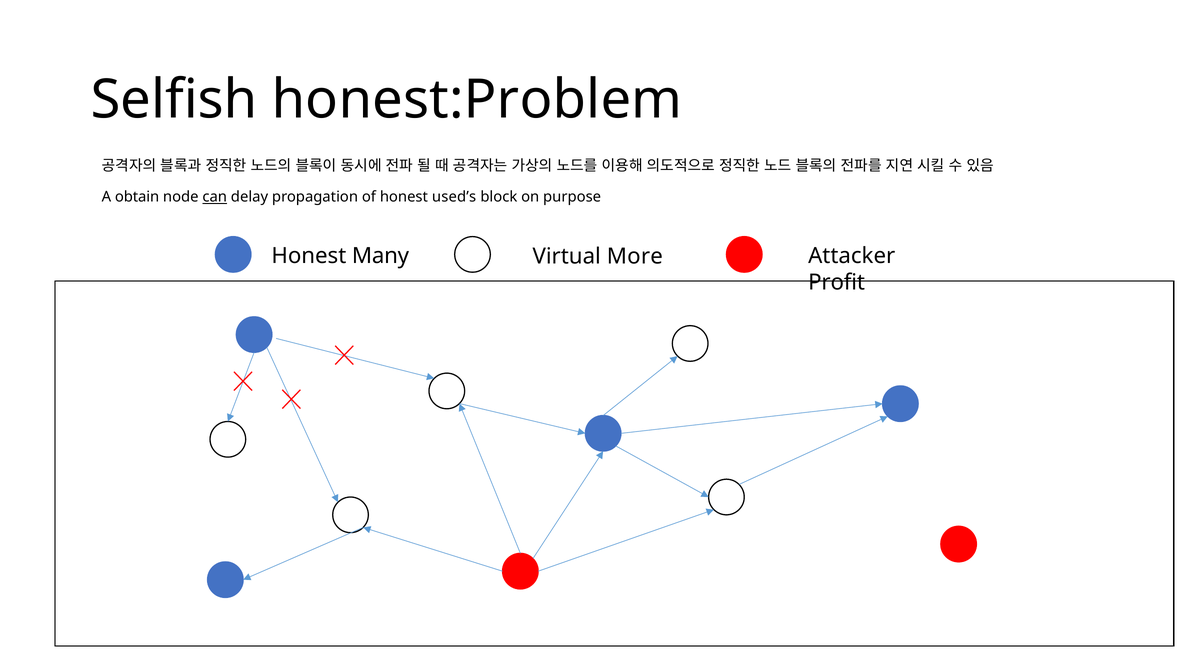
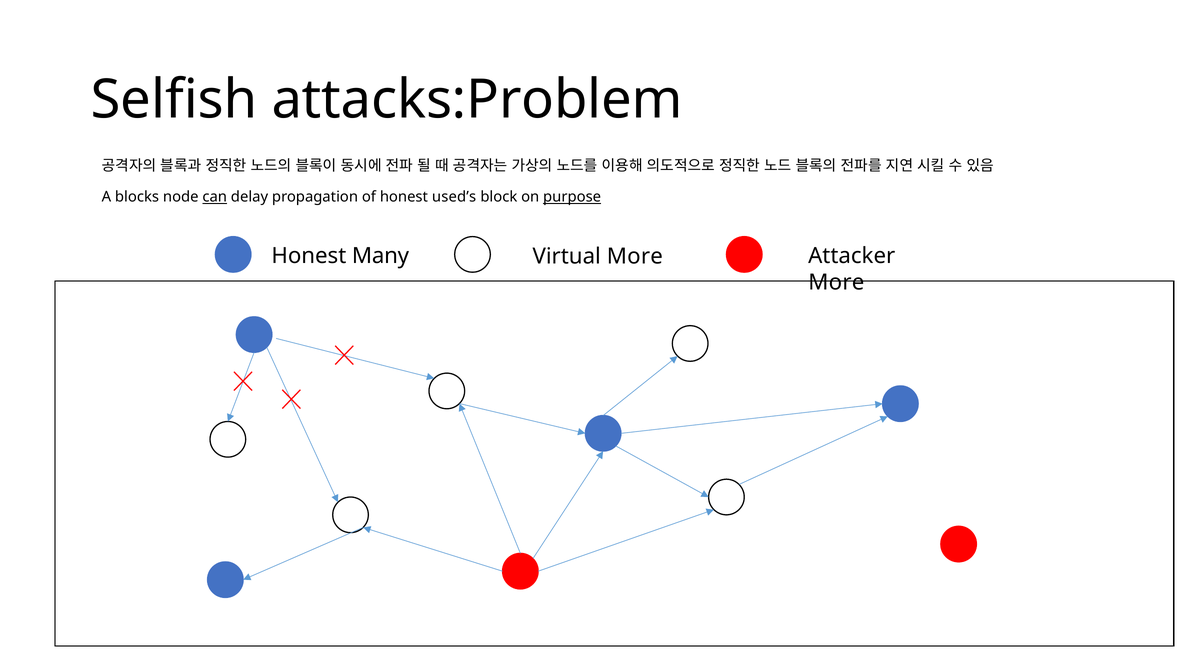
honest:Problem: honest:Problem -> attacks:Problem
obtain: obtain -> blocks
purpose underline: none -> present
Profit at (837, 283): Profit -> More
